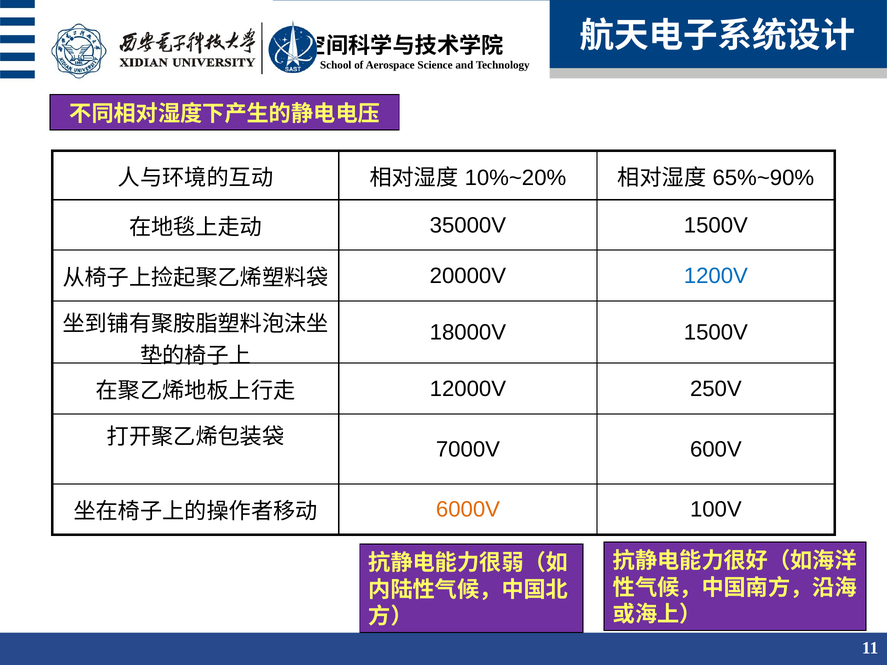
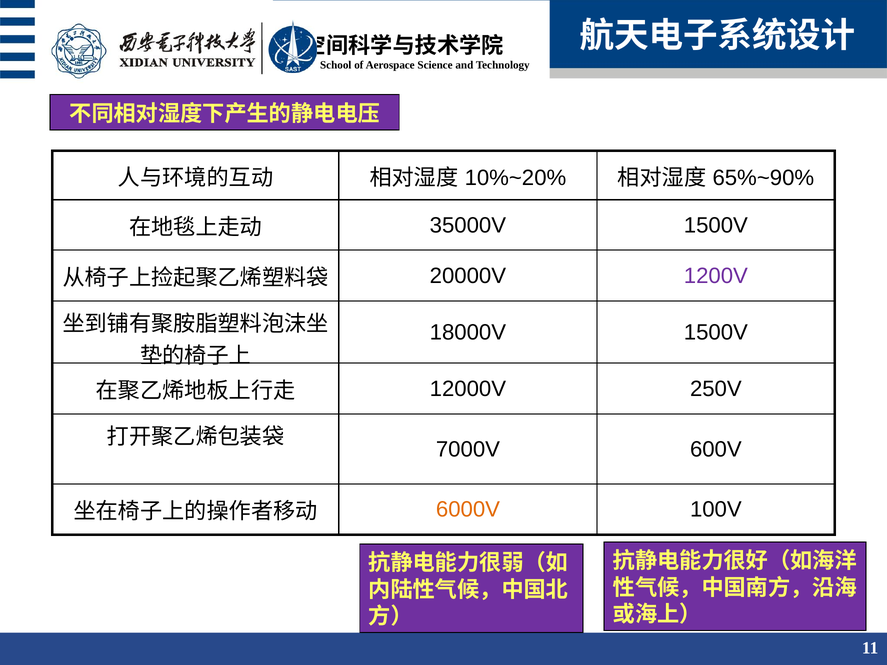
1200V colour: blue -> purple
